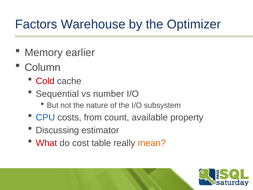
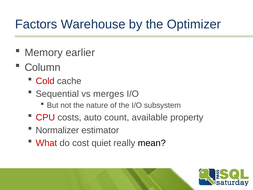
number: number -> merges
CPU colour: blue -> red
from: from -> auto
Discussing: Discussing -> Normalizer
table: table -> quiet
mean colour: orange -> black
